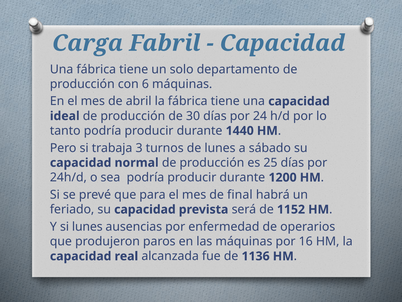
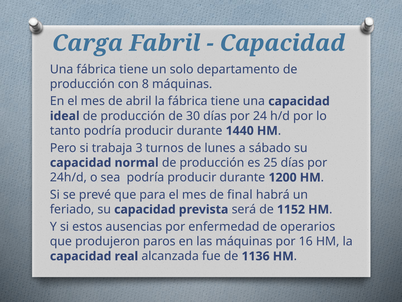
6: 6 -> 8
si lunes: lunes -> estos
